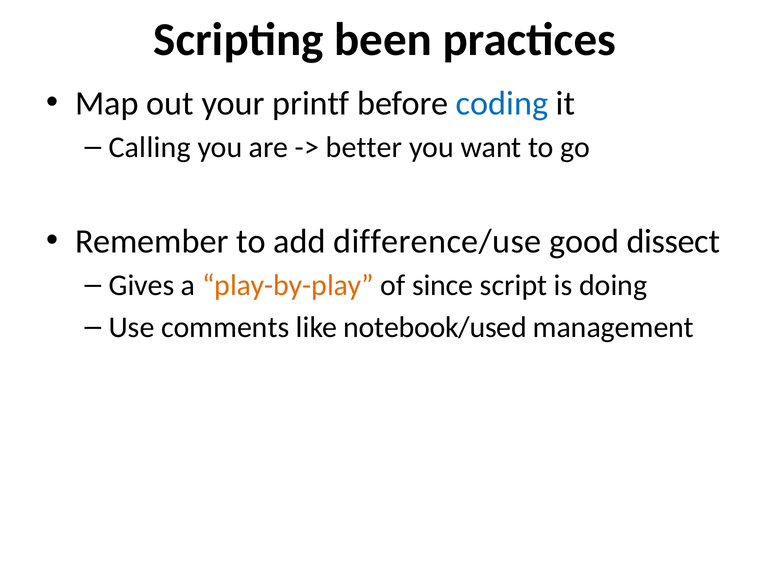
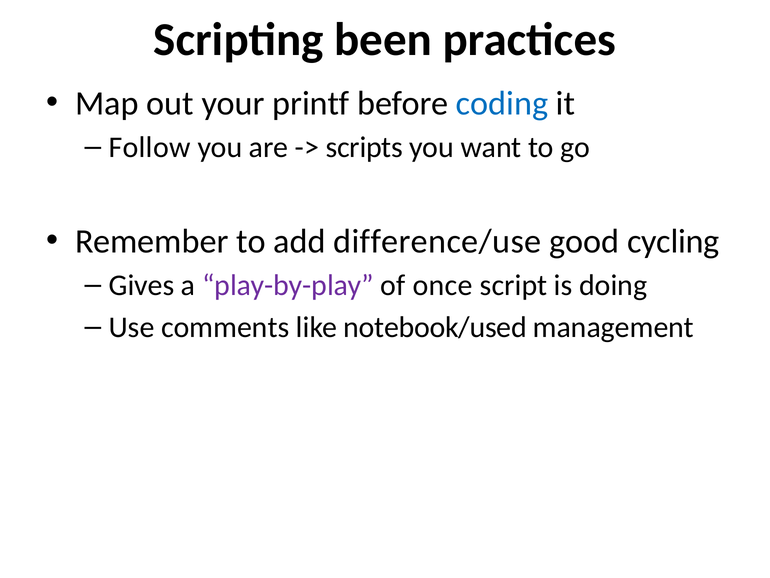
Calling: Calling -> Follow
better at (364, 147): better -> scripts
good dissect: dissect -> cycling
play-by-play colour: orange -> purple
since: since -> once
